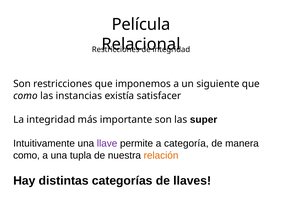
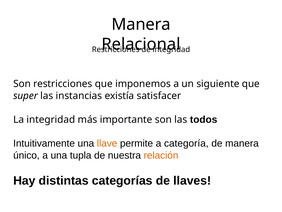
Película at (141, 24): Película -> Manera
como at (25, 96): como -> super
super: super -> todos
llave colour: purple -> orange
como at (26, 155): como -> único
